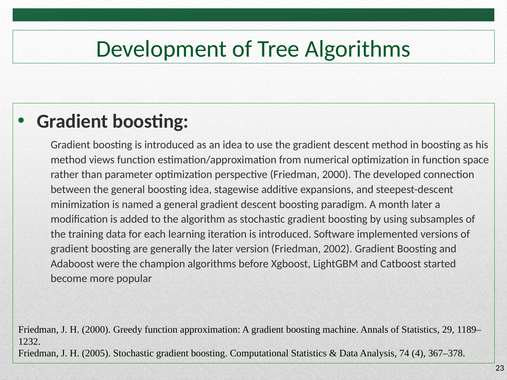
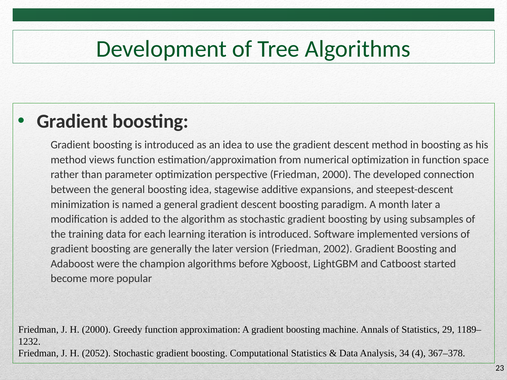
2005: 2005 -> 2052
74: 74 -> 34
